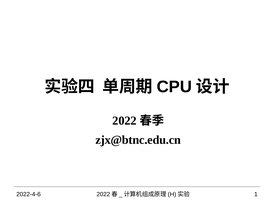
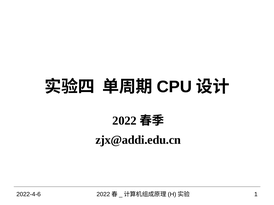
zjx@btnc.edu.cn: zjx@btnc.edu.cn -> zjx@addi.edu.cn
